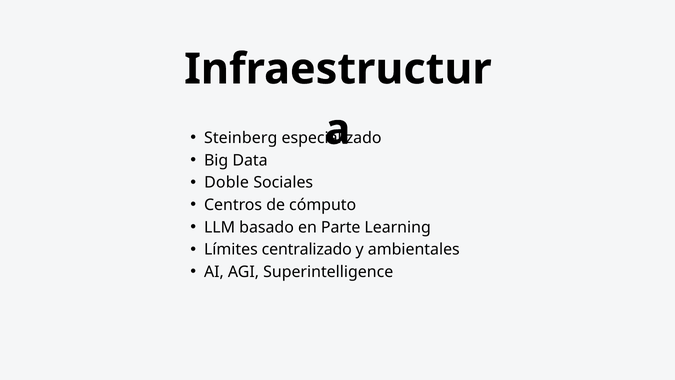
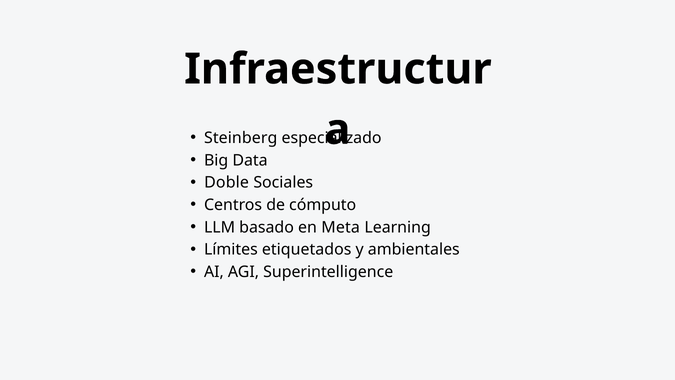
Parte: Parte -> Meta
centralizado: centralizado -> etiquetados
